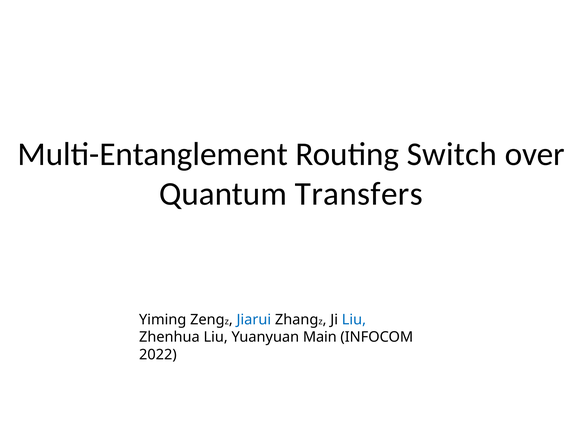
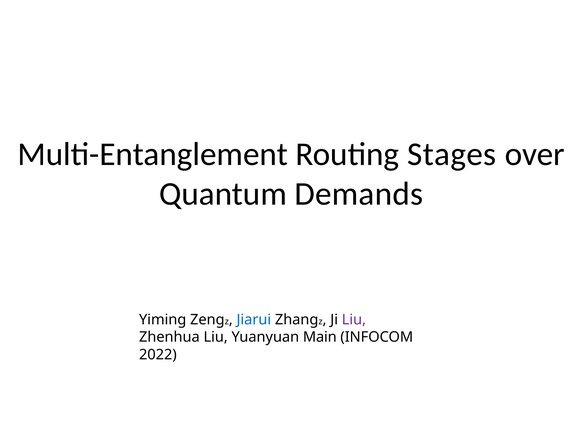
Switch: Switch -> Stages
Transfers: Transfers -> Demands
Liu at (354, 320) colour: blue -> purple
